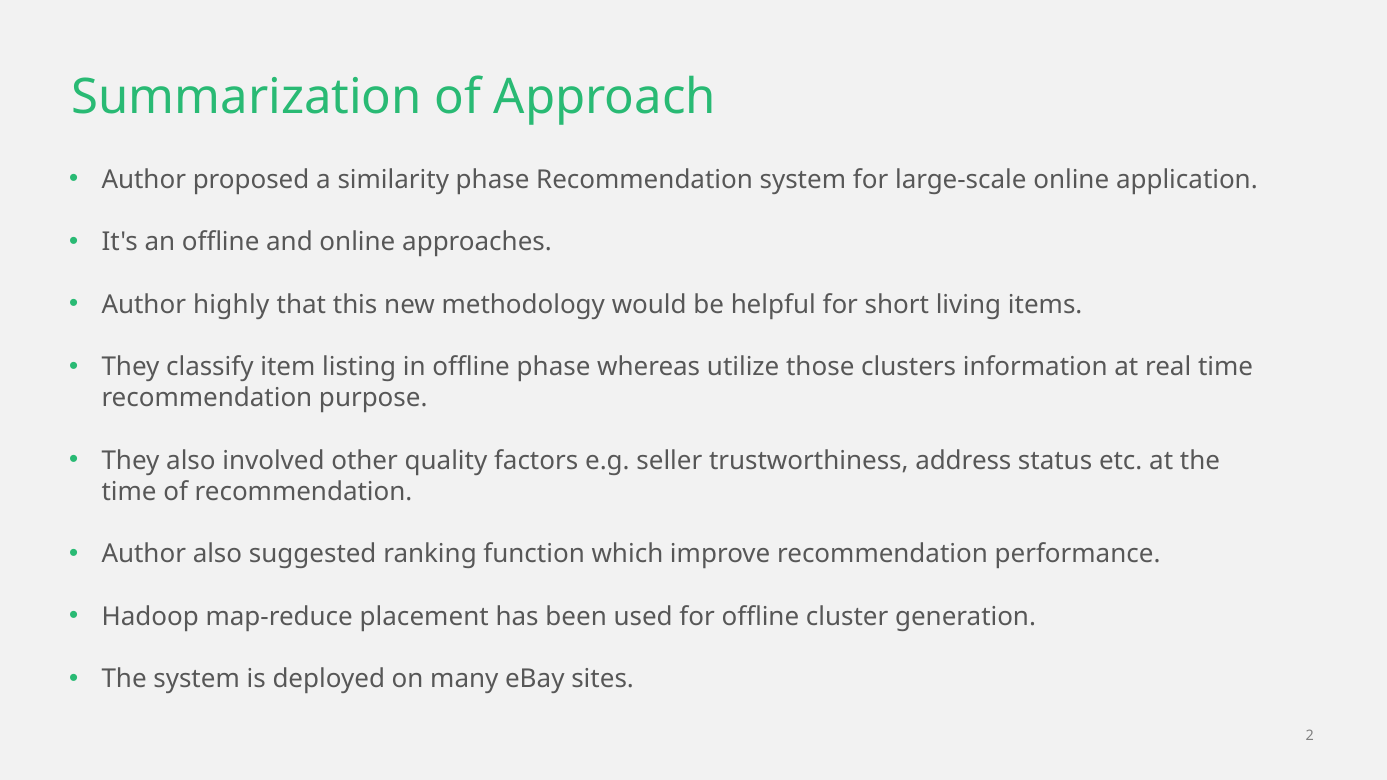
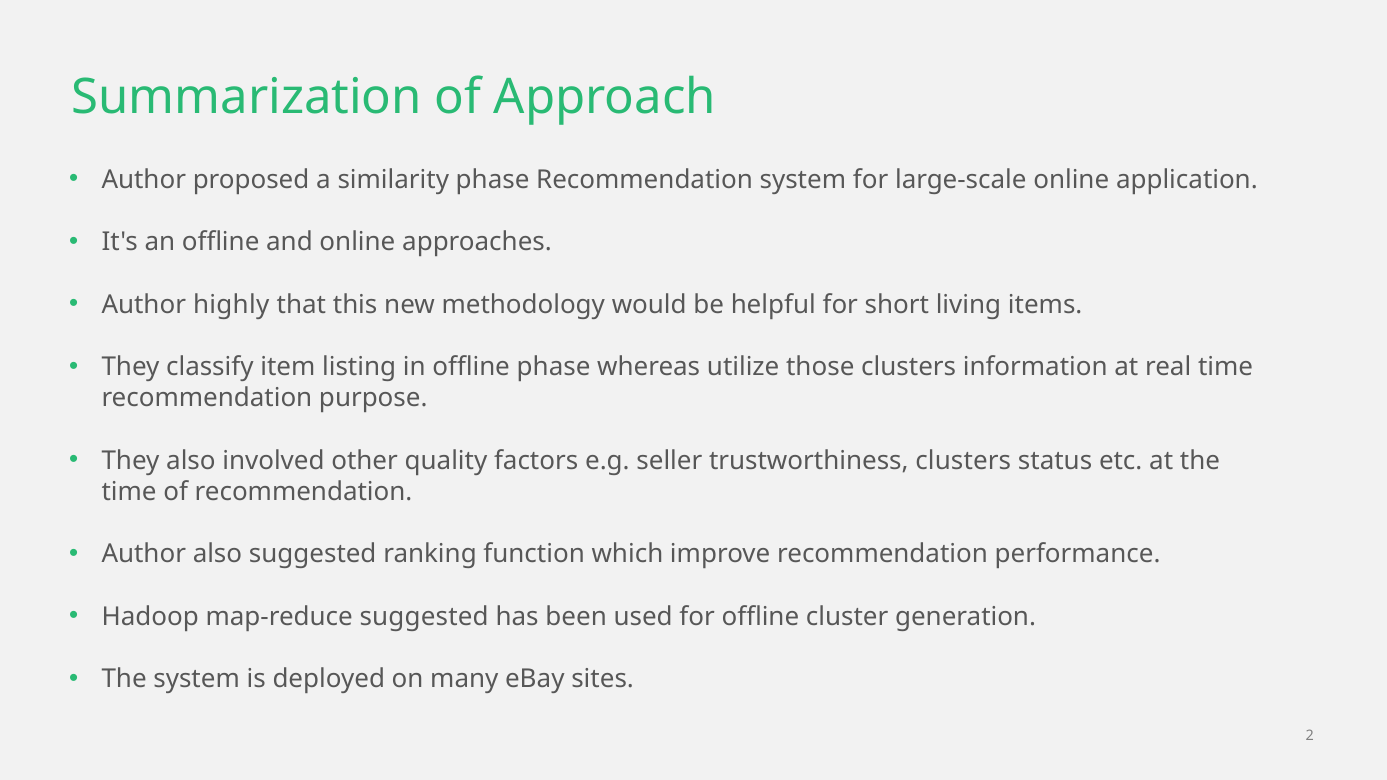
trustworthiness address: address -> clusters
map-reduce placement: placement -> suggested
